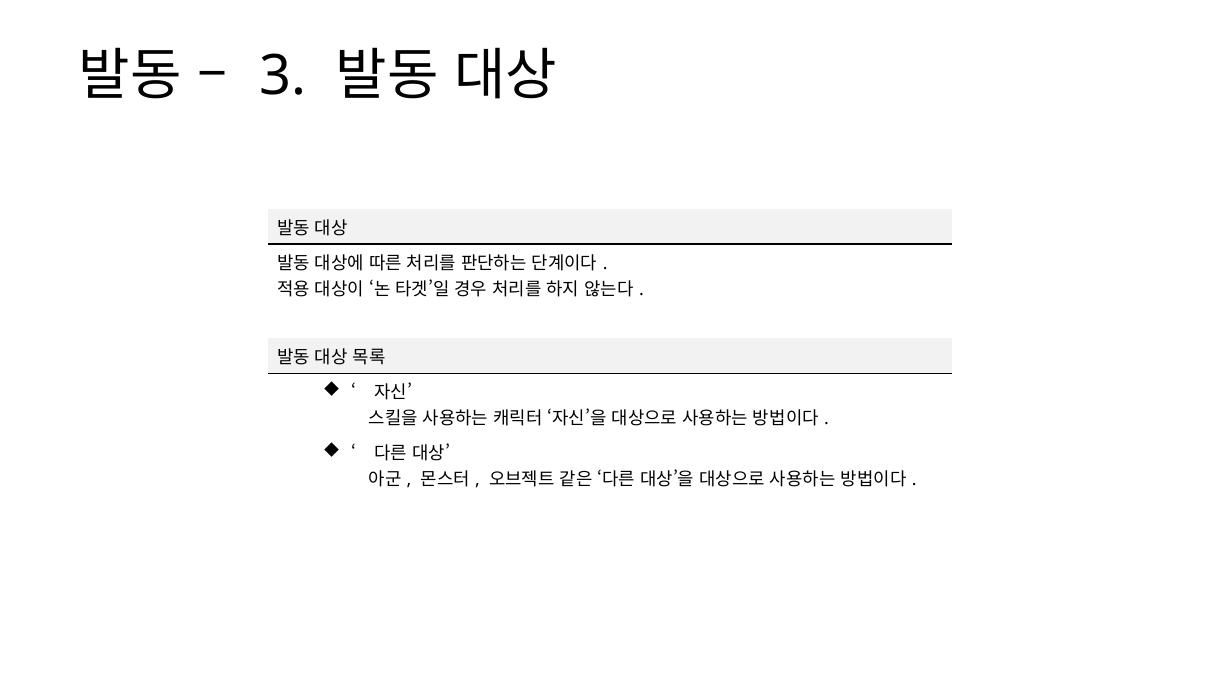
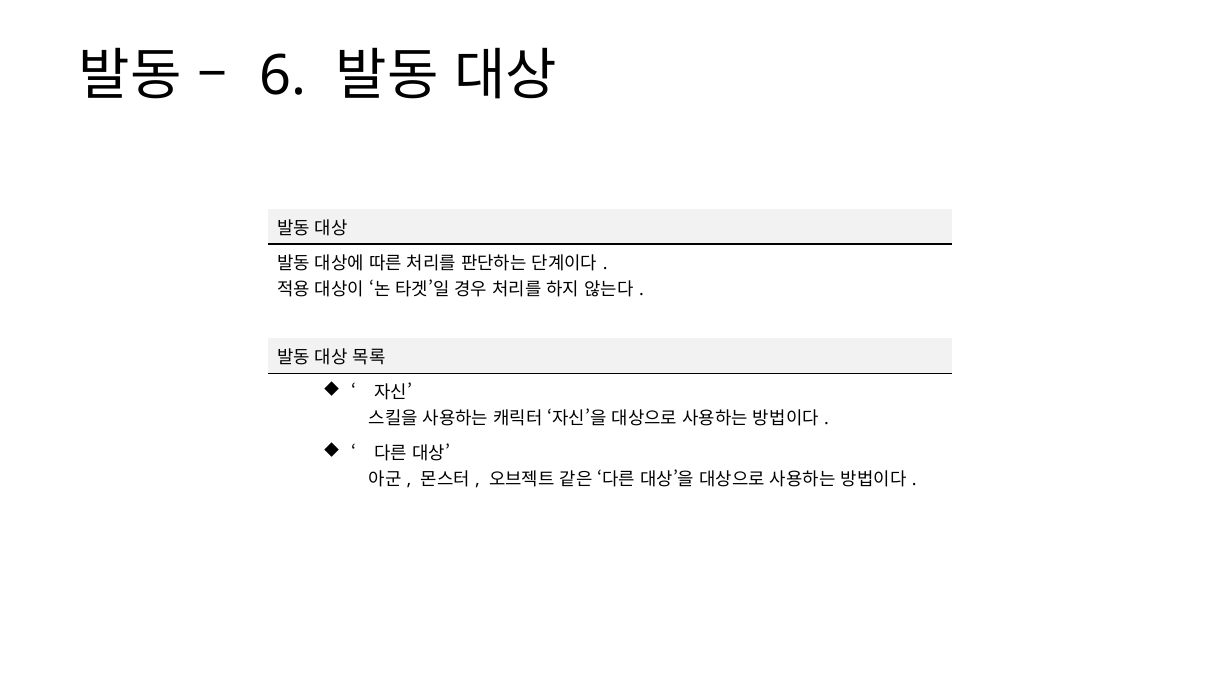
3: 3 -> 6
